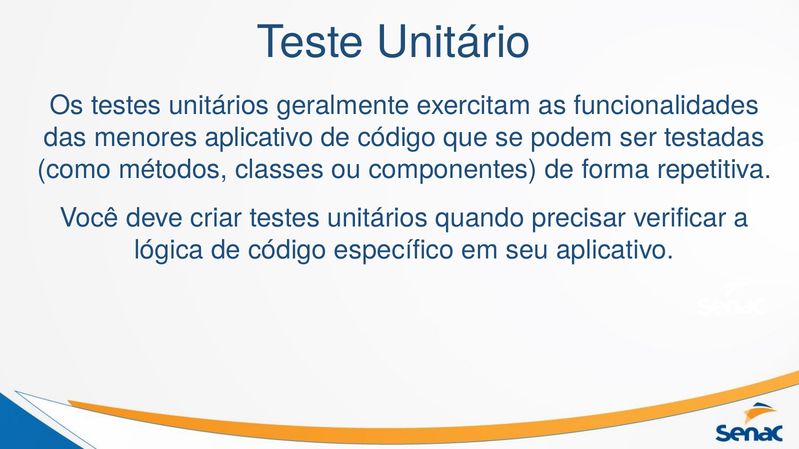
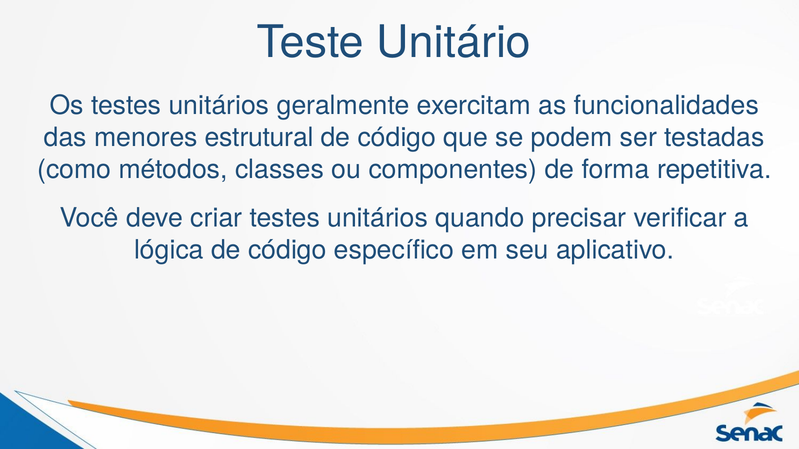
menores aplicativo: aplicativo -> estrutural
